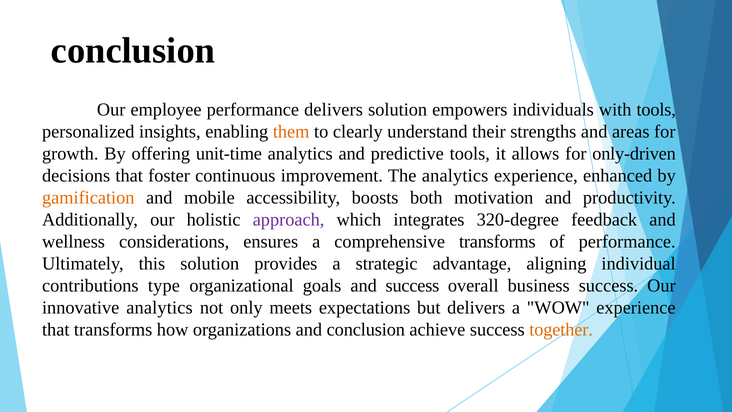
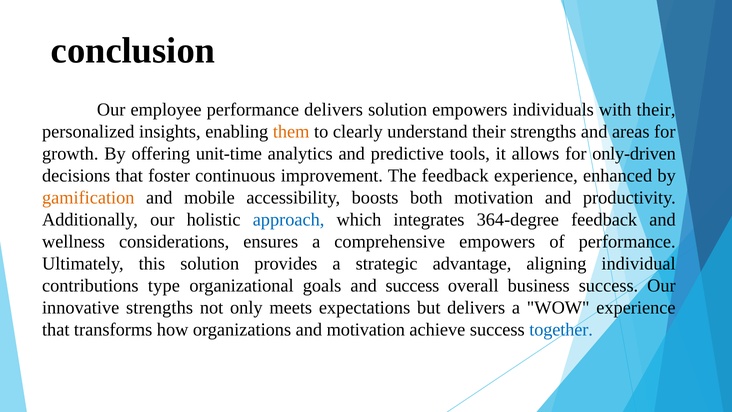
with tools: tools -> their
The analytics: analytics -> feedback
approach colour: purple -> blue
320-degree: 320-degree -> 364-degree
comprehensive transforms: transforms -> empowers
innovative analytics: analytics -> strengths
and conclusion: conclusion -> motivation
together colour: orange -> blue
